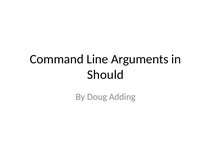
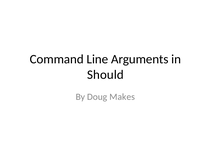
Adding: Adding -> Makes
